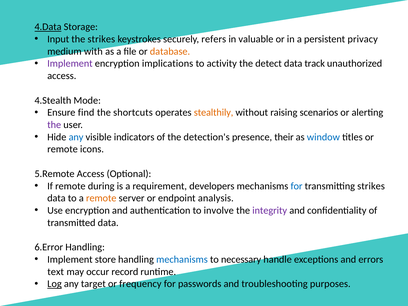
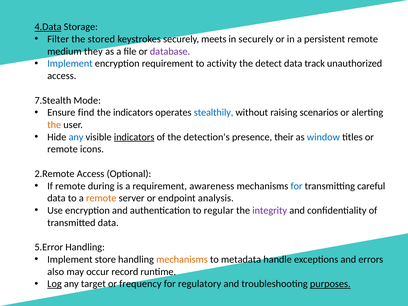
Input: Input -> Filter
the strikes: strikes -> stored
refers: refers -> meets
in valuable: valuable -> securely
persistent privacy: privacy -> remote
with: with -> they
database colour: orange -> purple
Implement at (70, 64) colour: purple -> blue
encryption implications: implications -> requirement
4.Stealth: 4.Stealth -> 7.Stealth
the shortcuts: shortcuts -> indicators
stealthily colour: orange -> blue
the at (54, 125) colour: purple -> orange
indicators at (134, 137) underline: none -> present
5.Remote: 5.Remote -> 2.Remote
developers: developers -> awareness
transmitting strikes: strikes -> careful
involve: involve -> regular
6.Error: 6.Error -> 5.Error
mechanisms at (182, 259) colour: blue -> orange
necessary: necessary -> metadata
text: text -> also
passwords: passwords -> regulatory
purposes underline: none -> present
